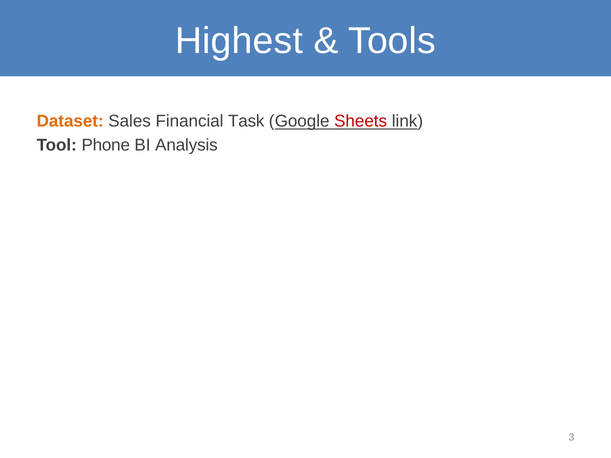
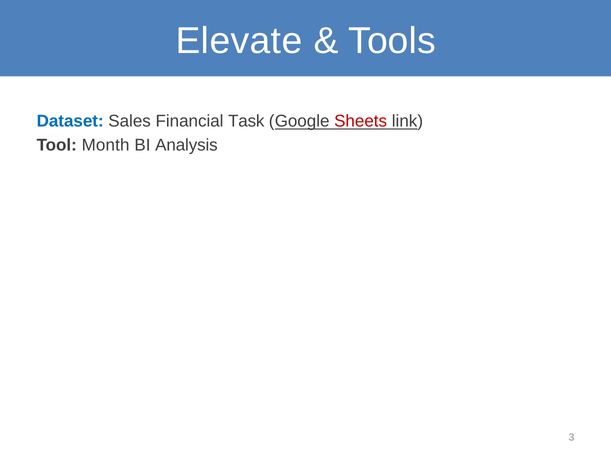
Highest: Highest -> Elevate
Dataset colour: orange -> blue
Phone: Phone -> Month
